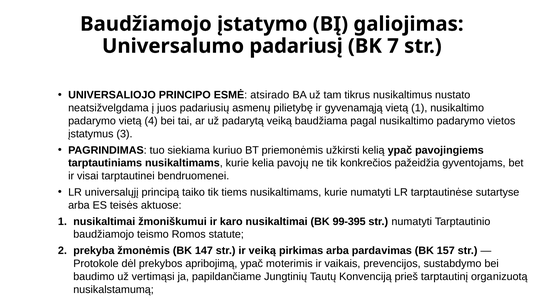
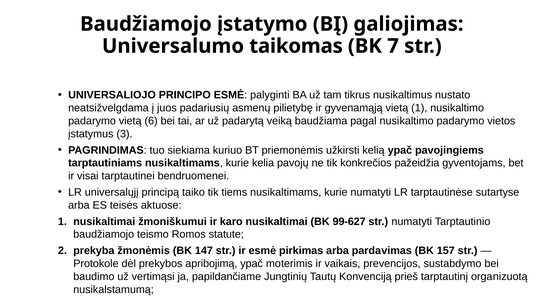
padariusį: padariusį -> taikomas
atsirado: atsirado -> palyginti
4: 4 -> 6
99-395: 99-395 -> 99-627
ir veiką: veiką -> esmė
